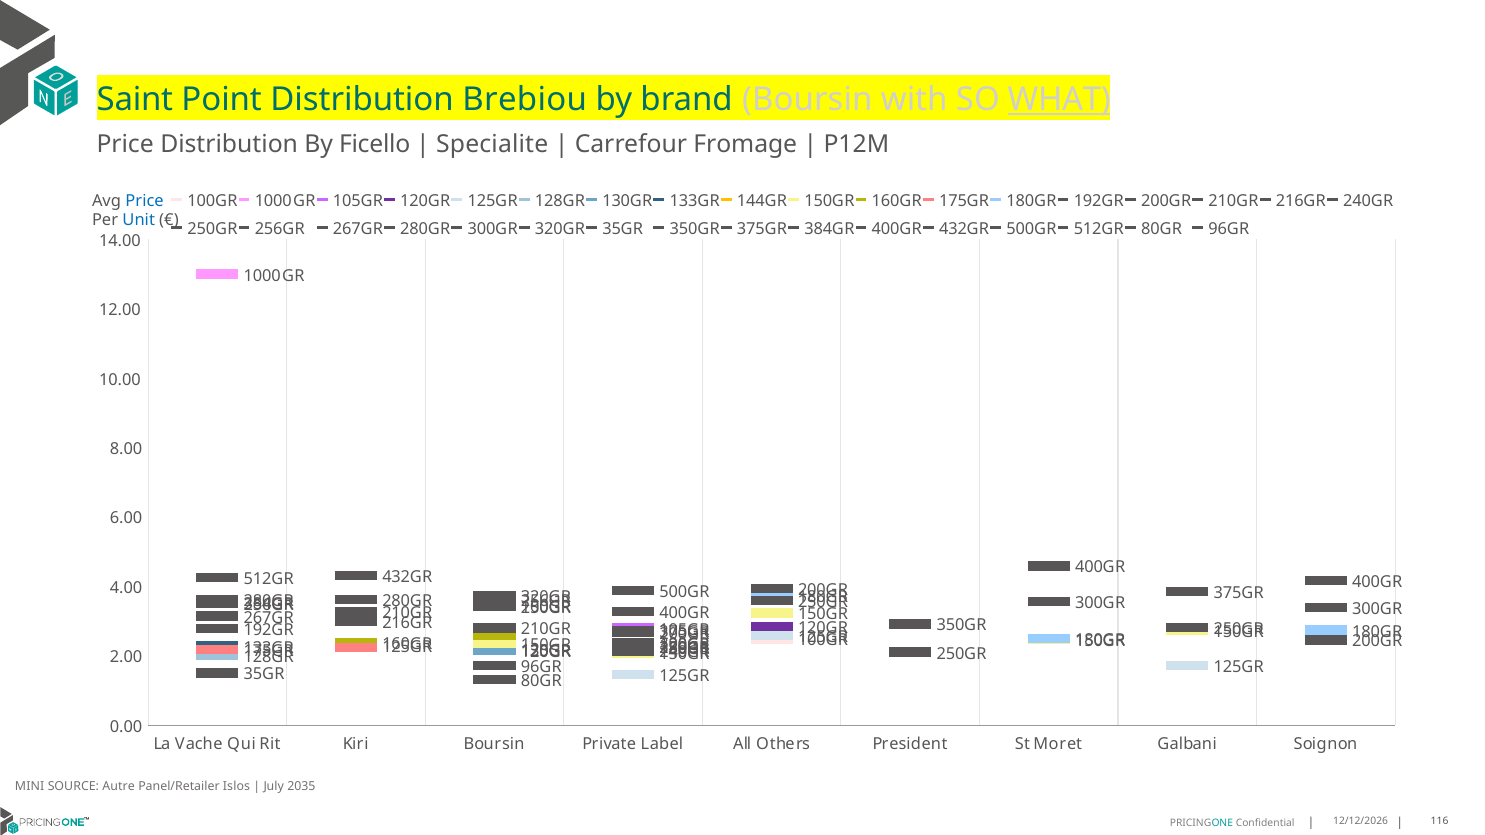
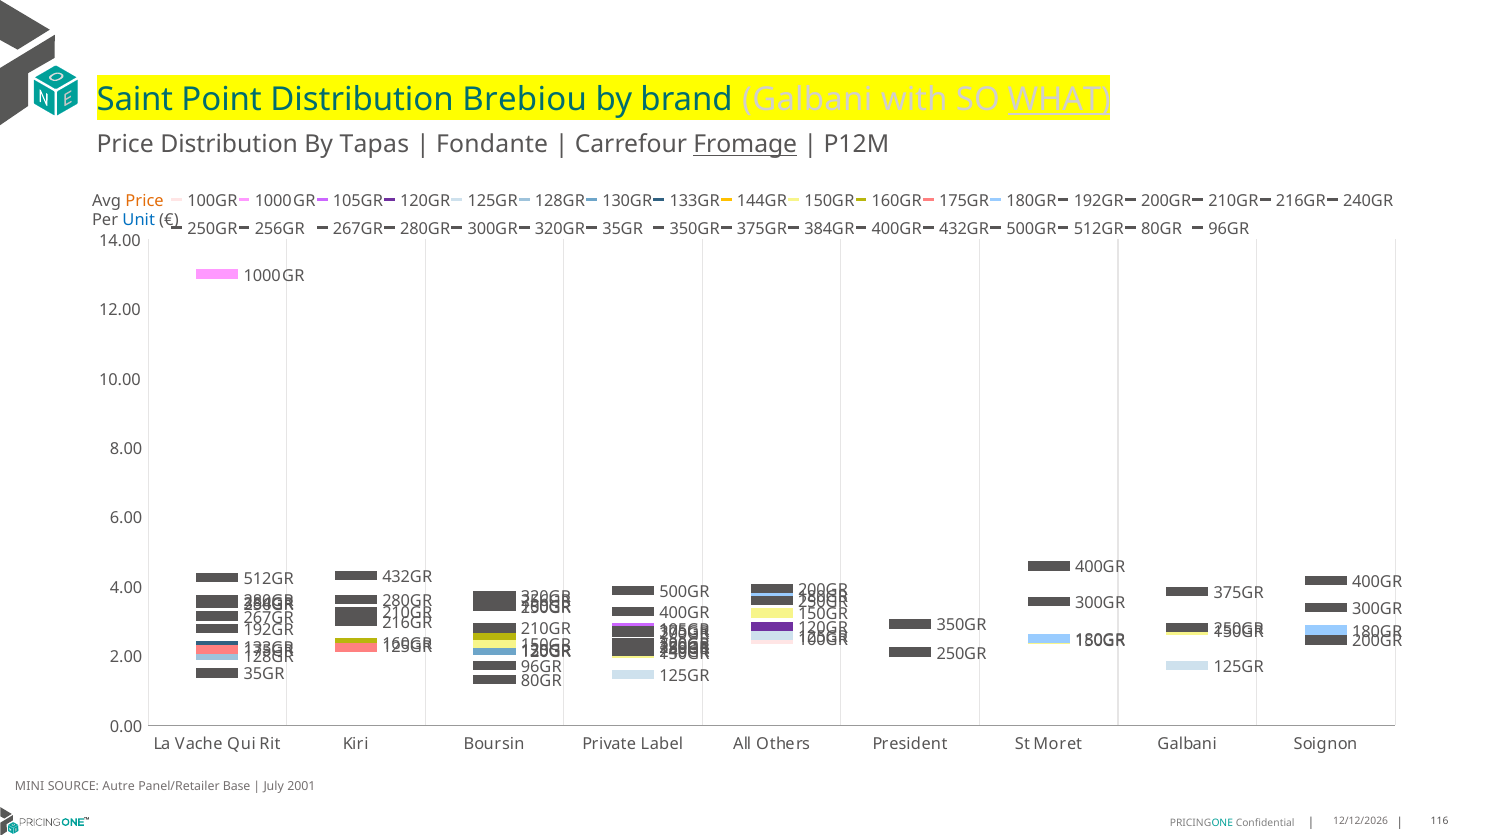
brand Boursin: Boursin -> Galbani
Ficello: Ficello -> Tapas
Specialite: Specialite -> Fondante
Fromage underline: none -> present
Price at (145, 201) colour: blue -> orange
Islos: Islos -> Base
2035: 2035 -> 2001
